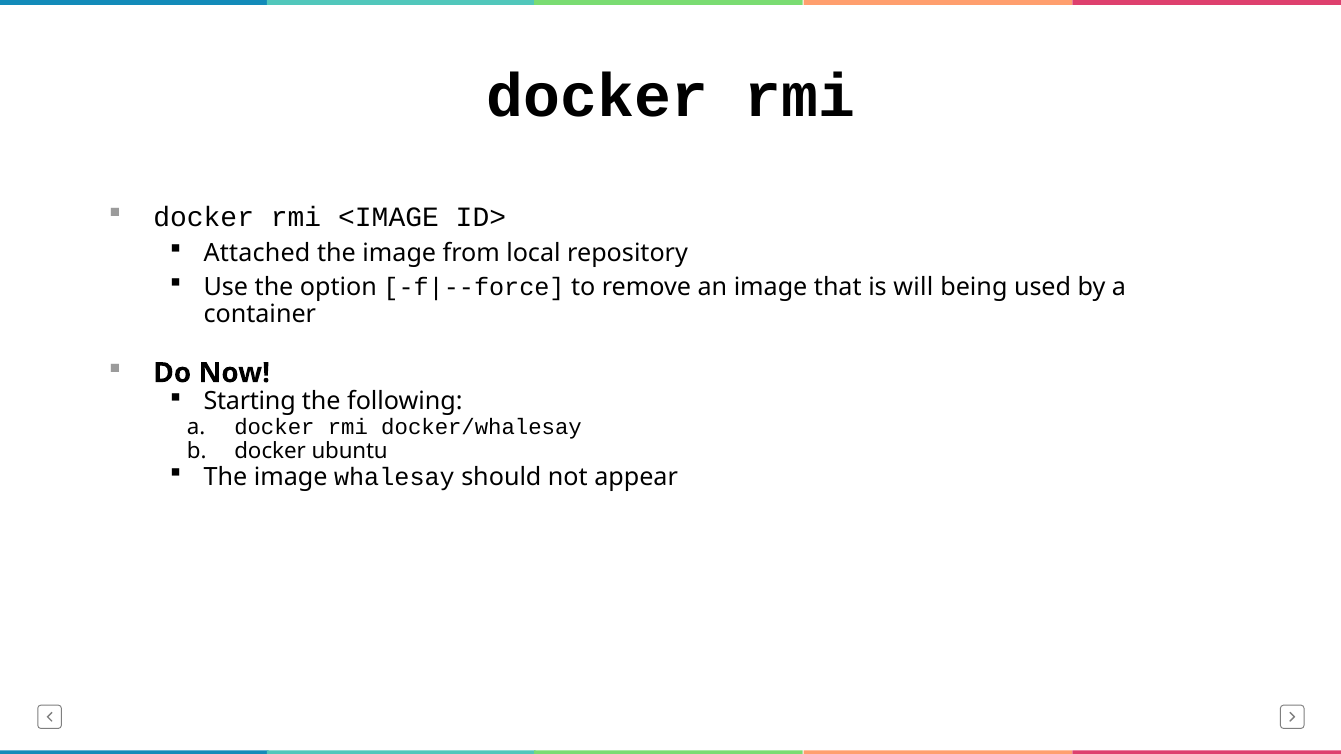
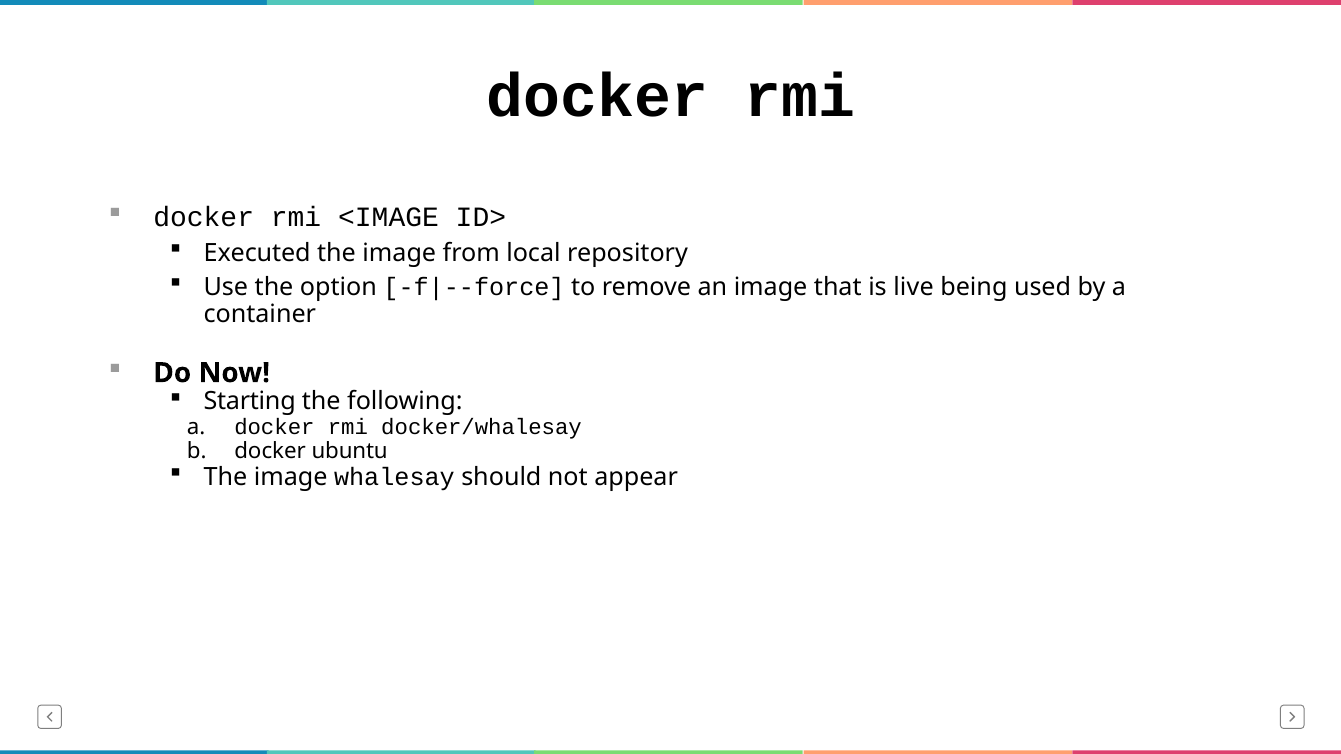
Attached: Attached -> Executed
will: will -> live
